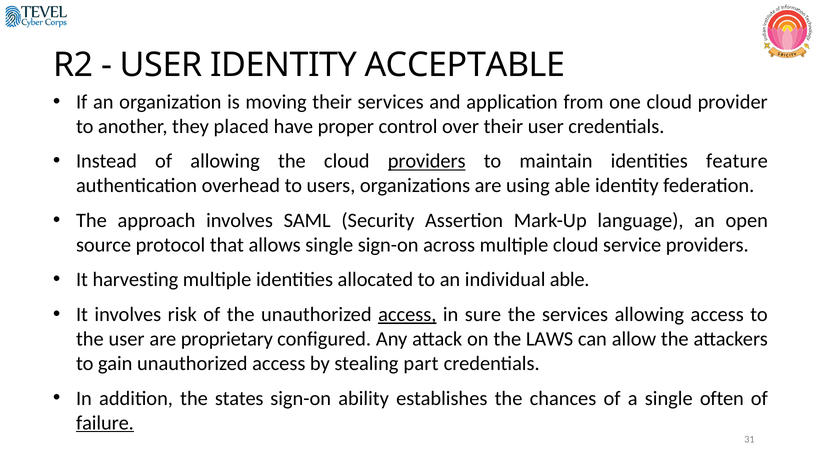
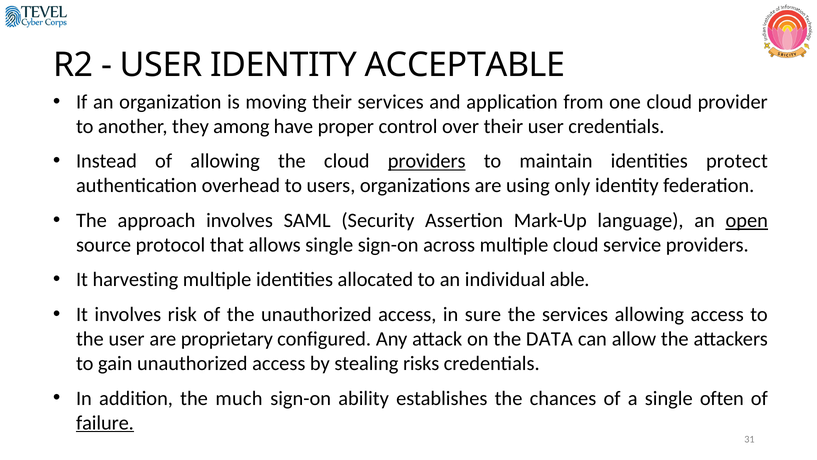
placed: placed -> among
feature: feature -> protect
using able: able -> only
open underline: none -> present
access at (407, 314) underline: present -> none
LAWS: LAWS -> DATA
part: part -> risks
states: states -> much
